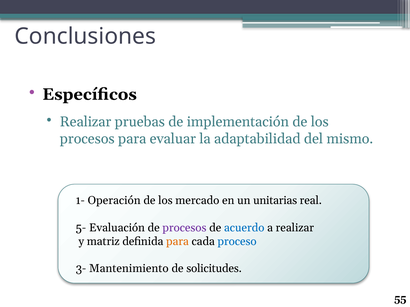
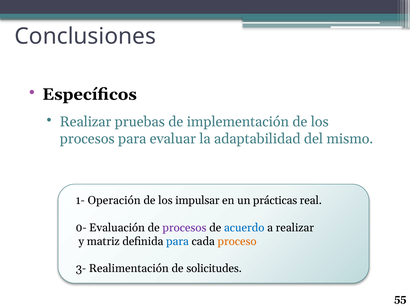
mercado: mercado -> impulsar
unitarias: unitarias -> prácticas
5-: 5- -> 0-
para at (177, 242) colour: orange -> blue
proceso colour: blue -> orange
Mantenimiento: Mantenimiento -> Realimentación
